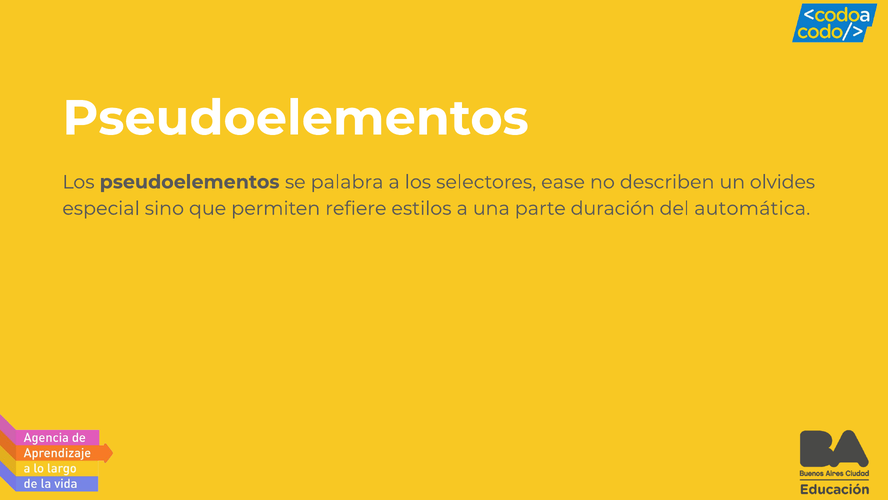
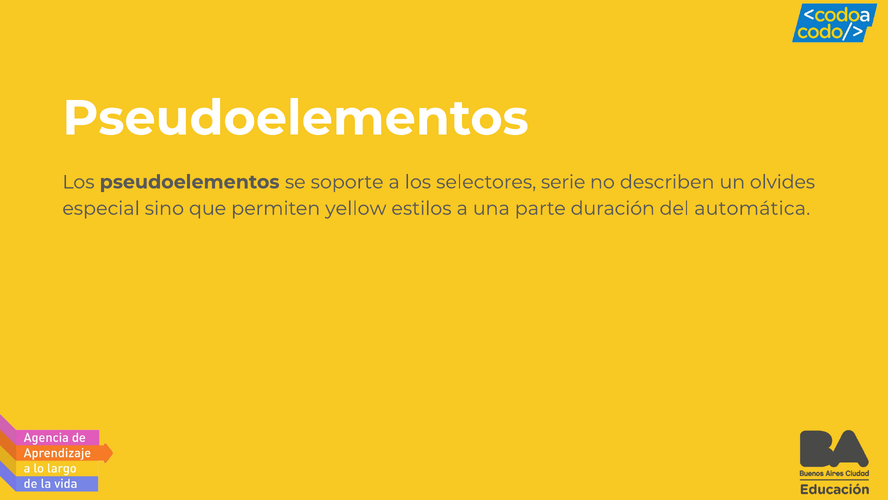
palabra: palabra -> soporte
ease: ease -> serie
refiere: refiere -> yellow
